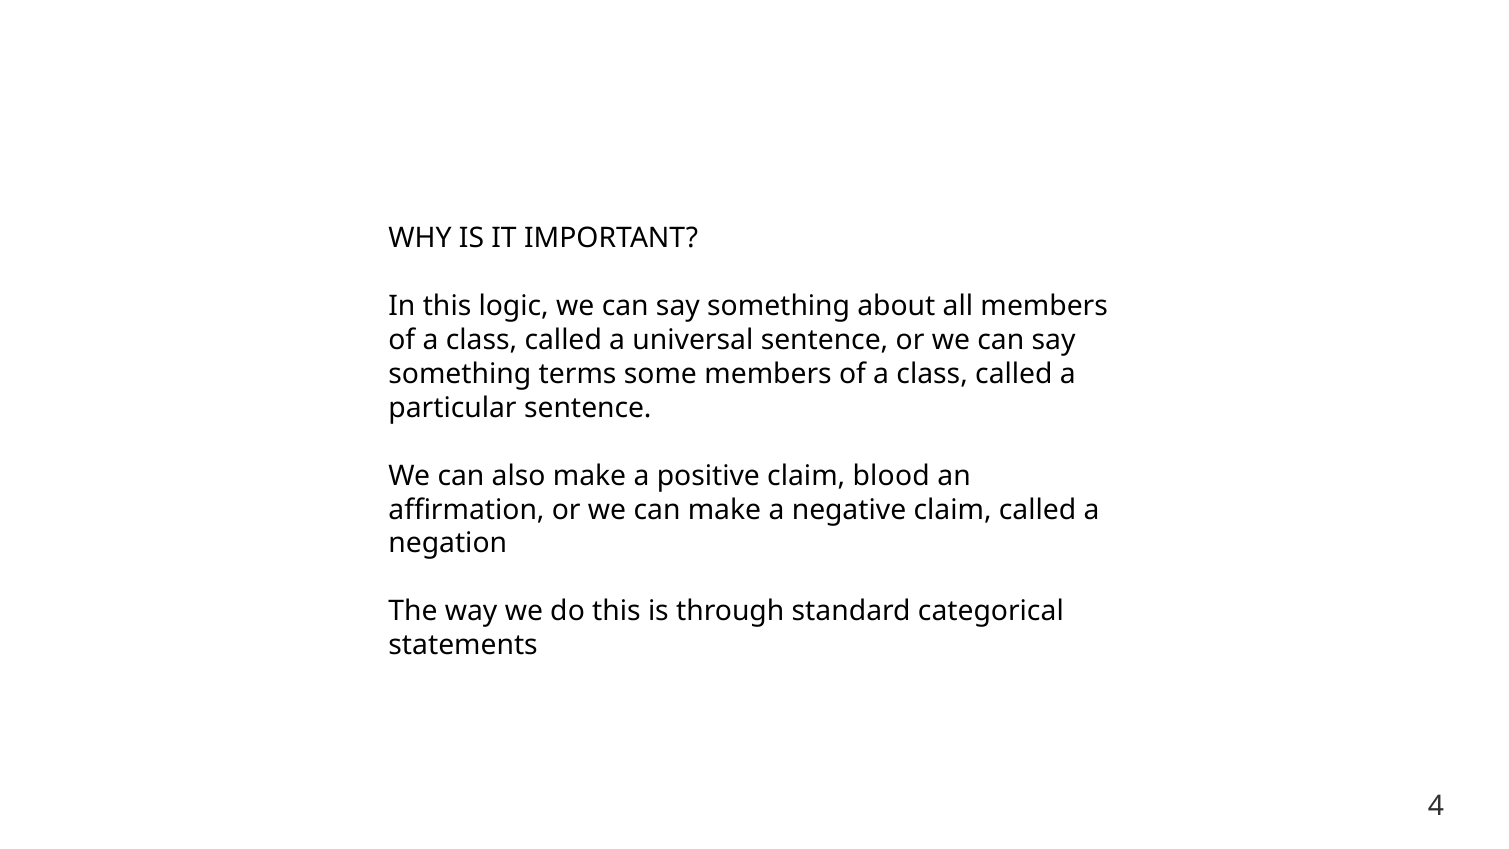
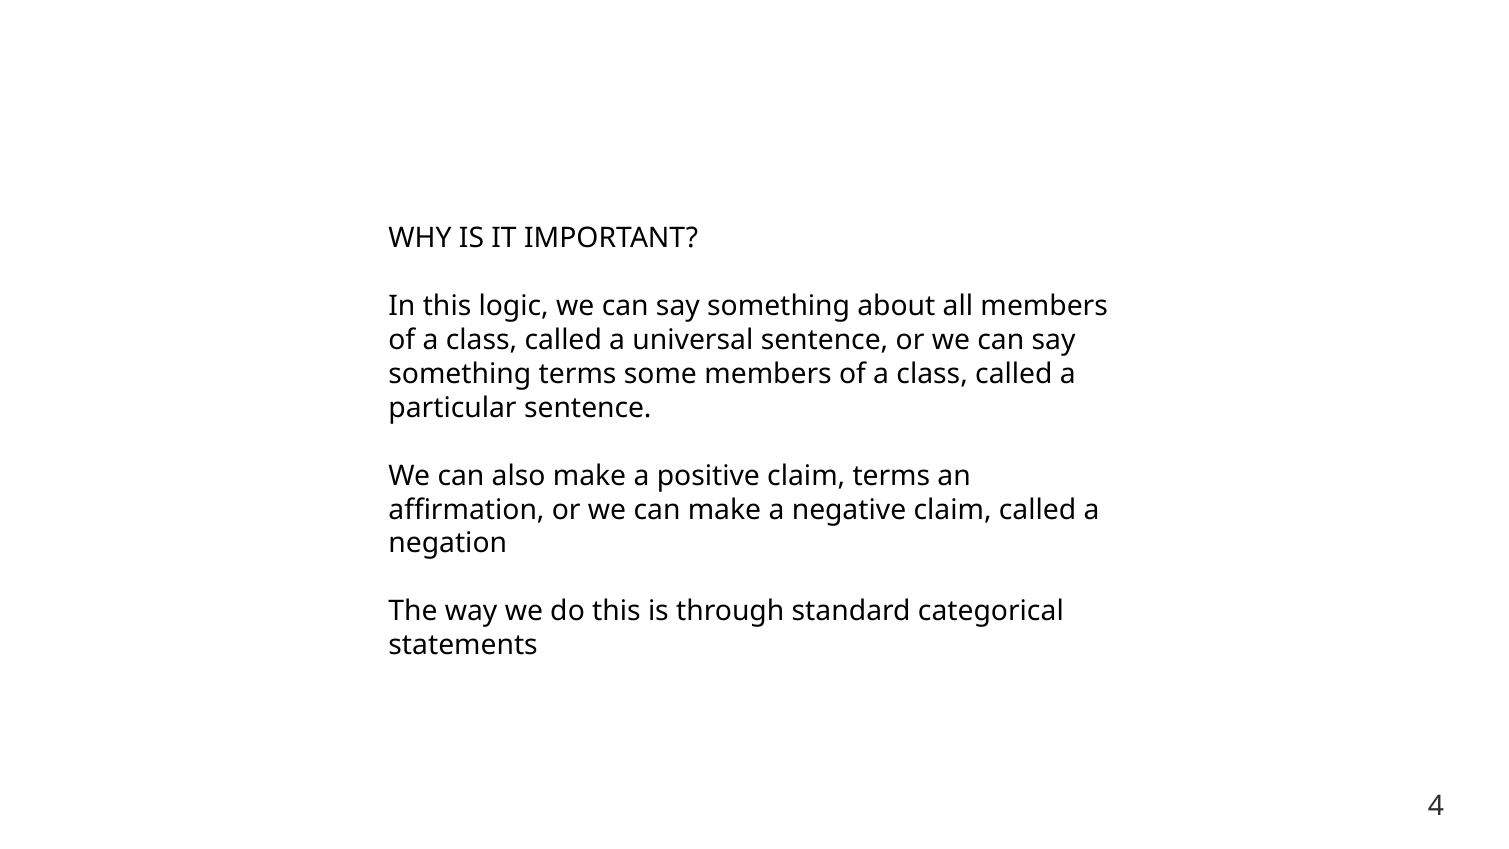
claim blood: blood -> terms
